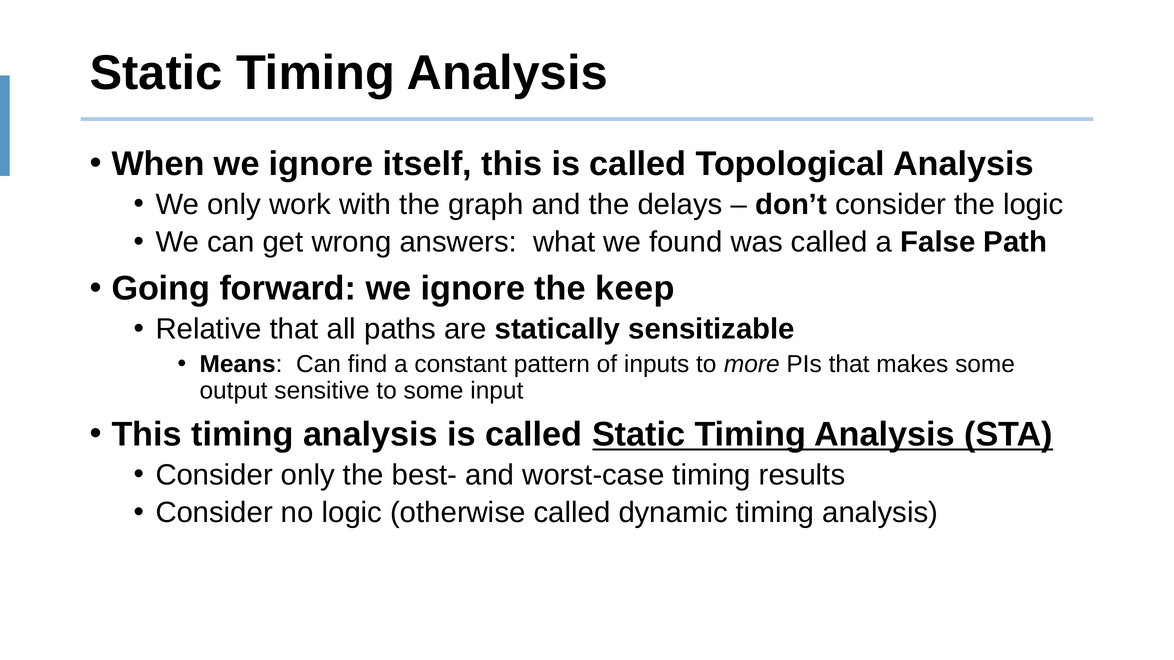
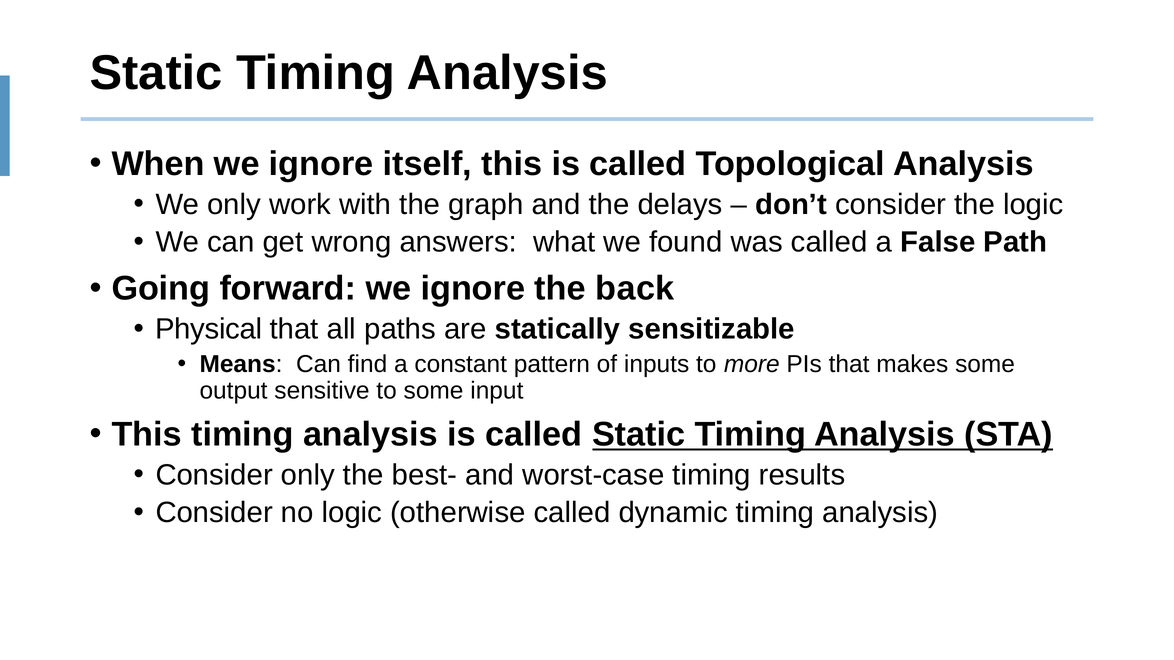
keep: keep -> back
Relative: Relative -> Physical
